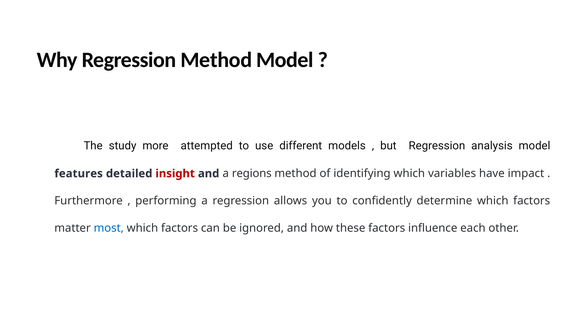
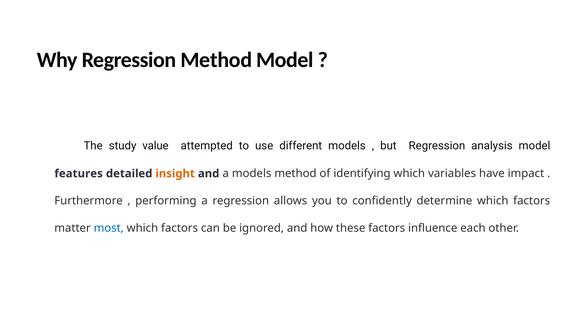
more: more -> value
insight colour: red -> orange
a regions: regions -> models
